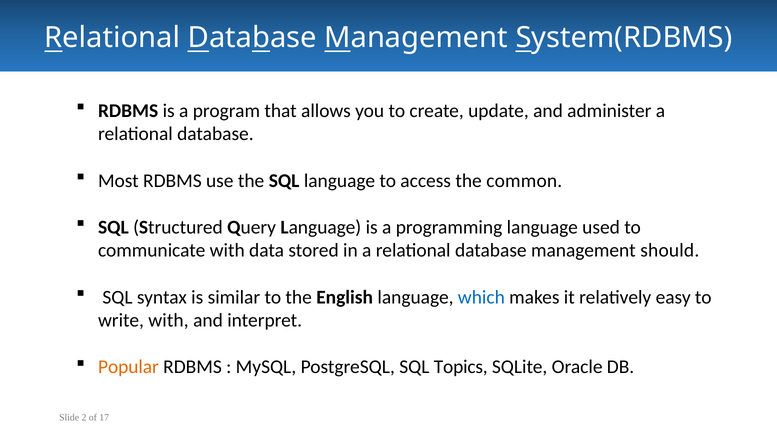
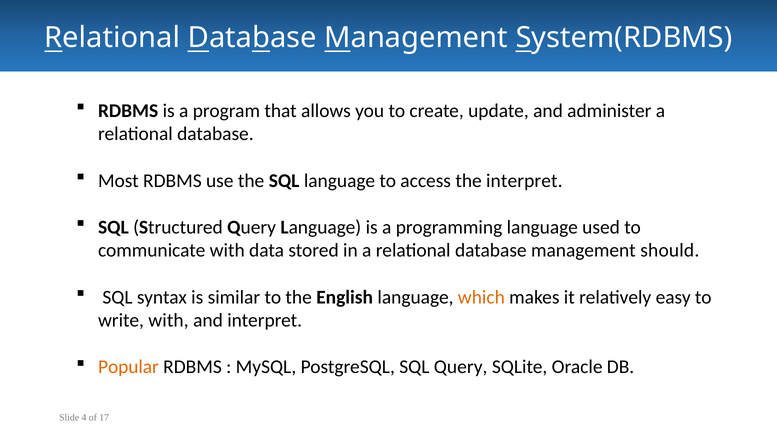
the common: common -> interpret
which colour: blue -> orange
SQL Topics: Topics -> Query
2: 2 -> 4
